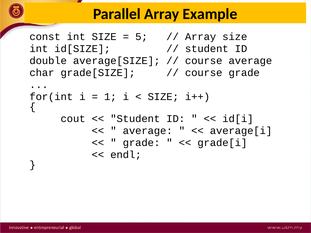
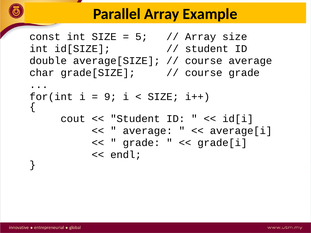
1: 1 -> 9
